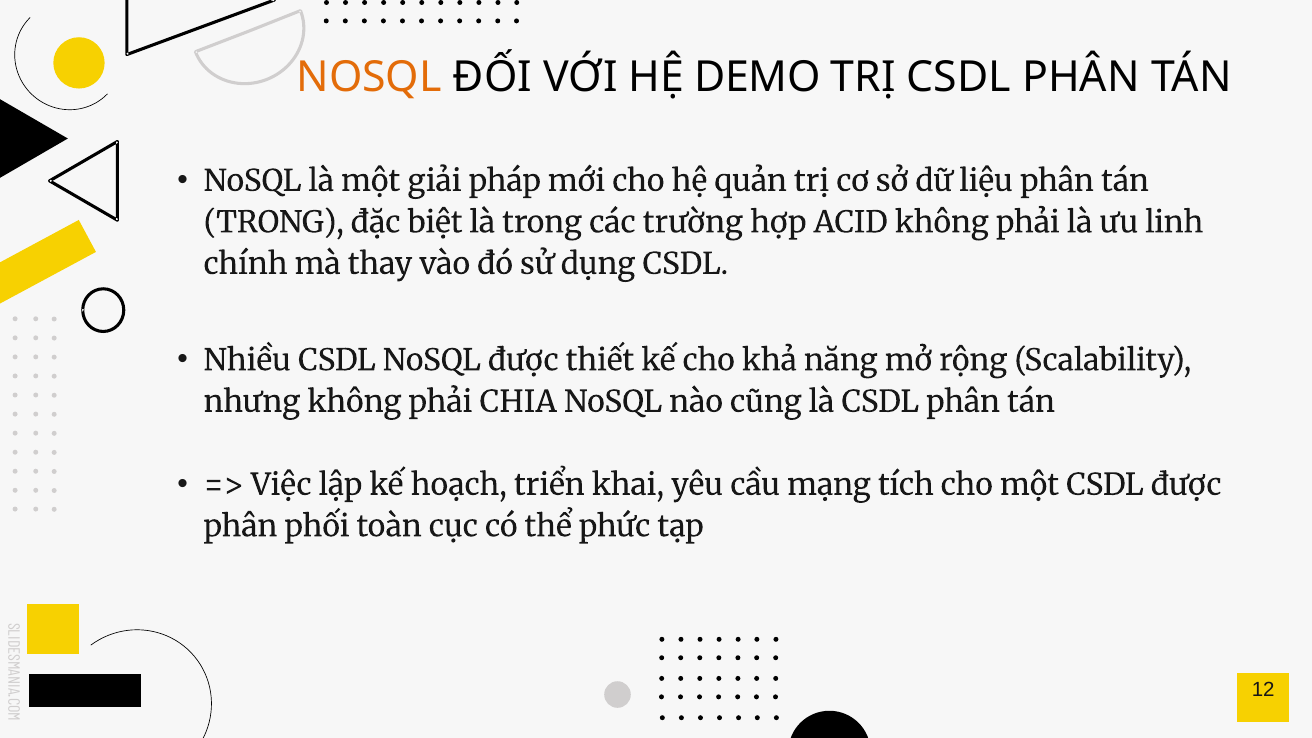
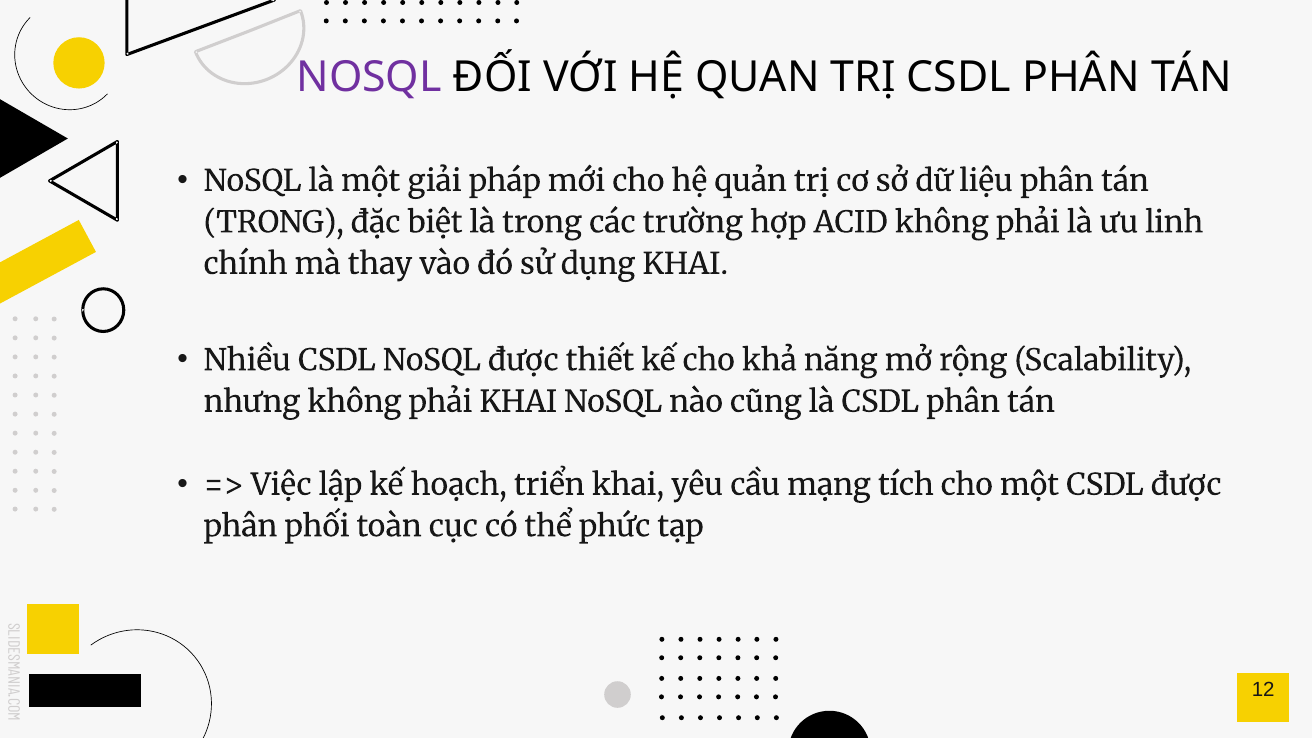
NOSQL at (369, 78) colour: orange -> purple
DEMO: DEMO -> QUAN
dụng CSDL: CSDL -> KHAI
phải CHIA: CHIA -> KHAI
